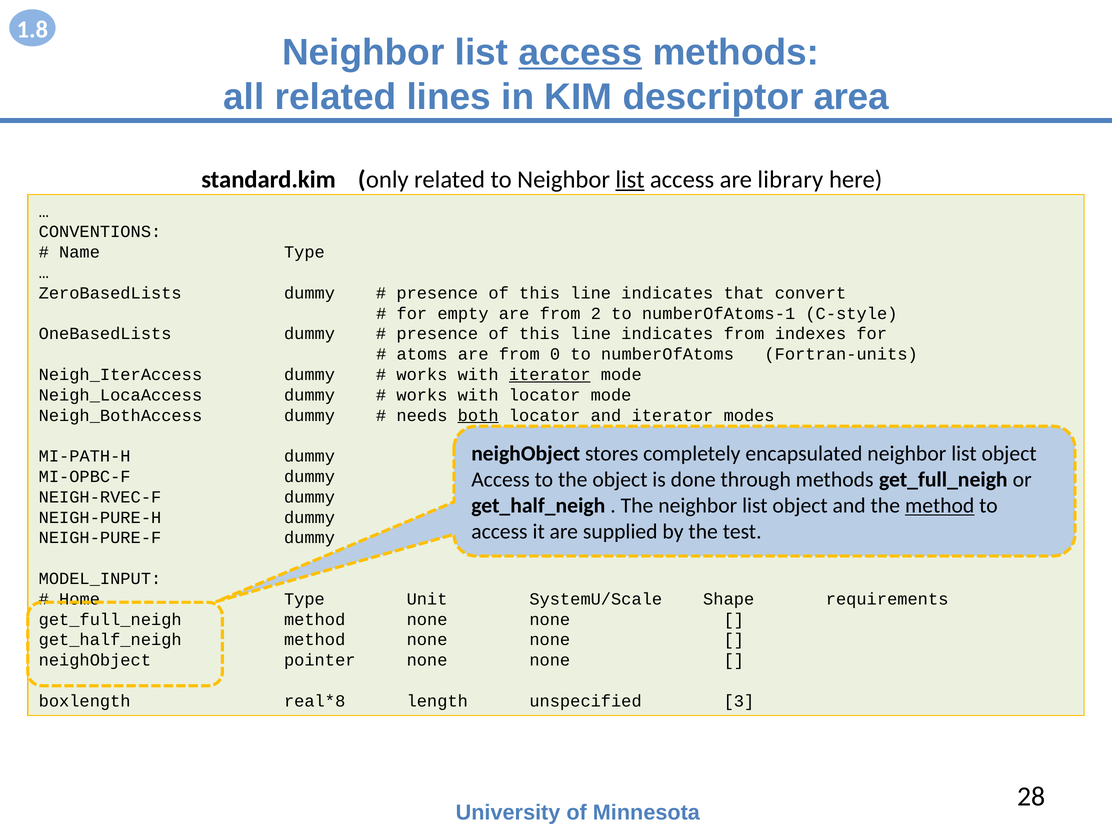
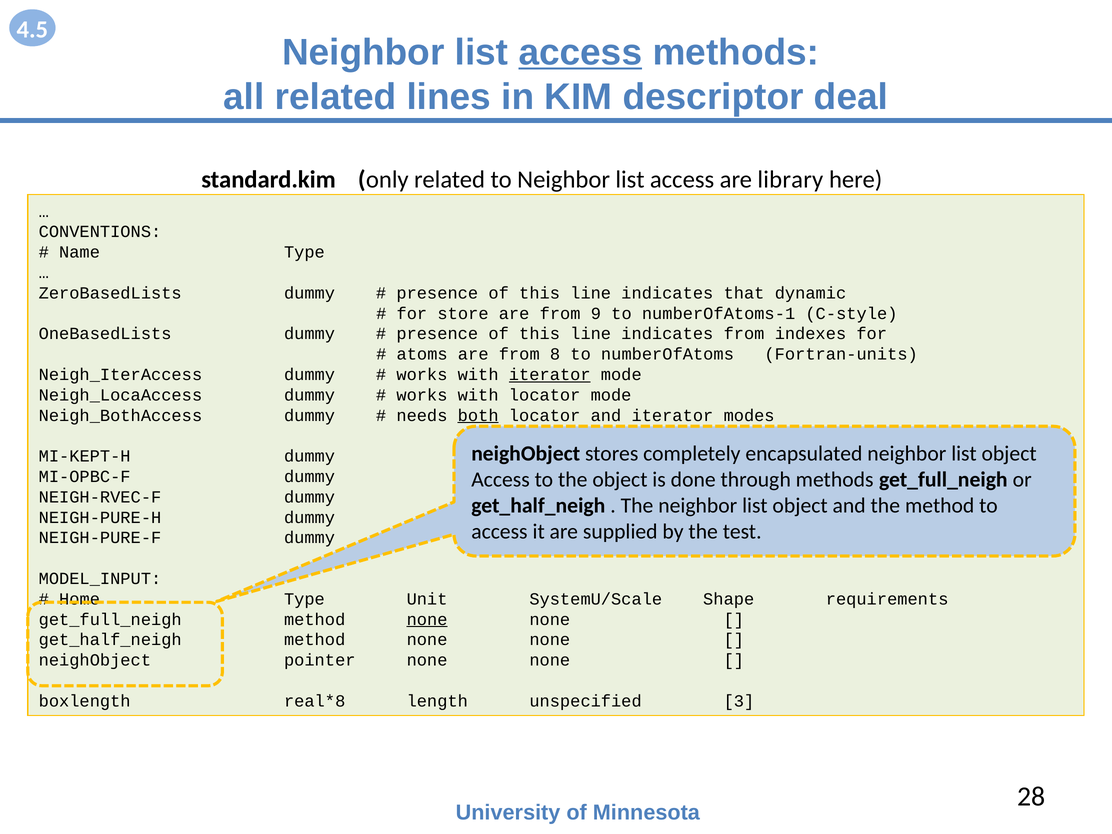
1.8: 1.8 -> 4.5
area: area -> deal
list at (630, 180) underline: present -> none
convert: convert -> dynamic
empty: empty -> store
2: 2 -> 9
0: 0 -> 8
MI-PATH-H: MI-PATH-H -> MI-KEPT-H
method at (940, 506) underline: present -> none
none at (427, 619) underline: none -> present
